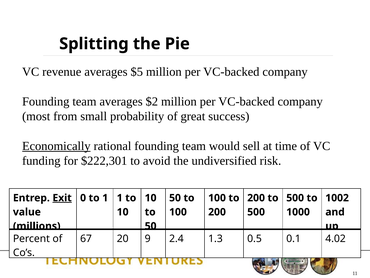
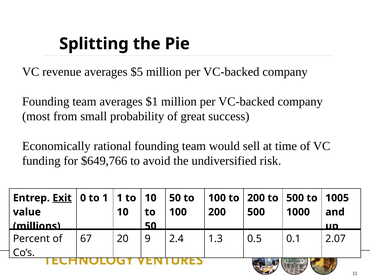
$2: $2 -> $1
Economically underline: present -> none
$222,301: $222,301 -> $649,766
1002: 1002 -> 1005
4.02: 4.02 -> 2.07
